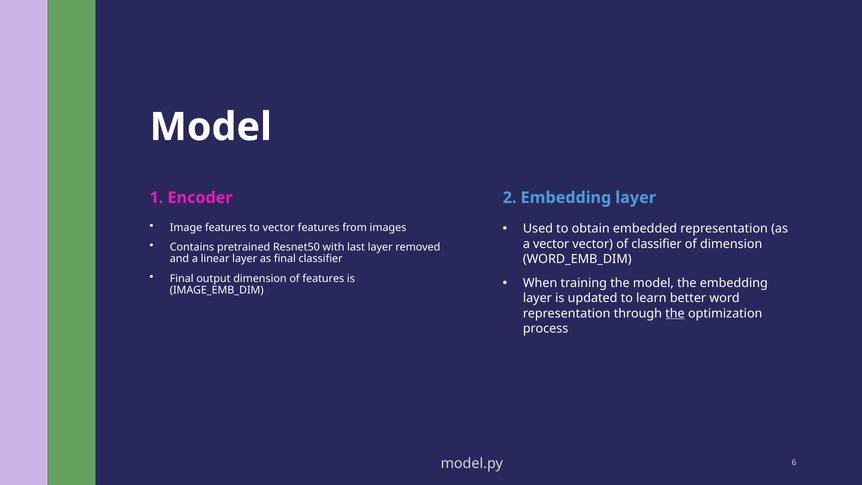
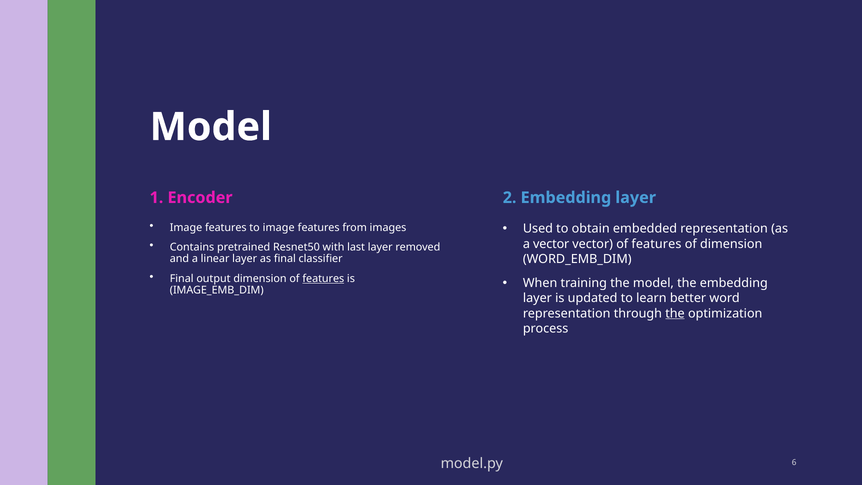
to vector: vector -> image
vector of classifier: classifier -> features
features at (323, 279) underline: none -> present
